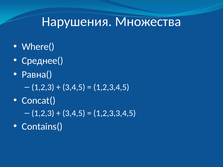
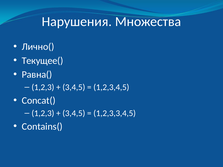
Where(: Where( -> Лично(
Среднее(: Среднее( -> Текущее(
